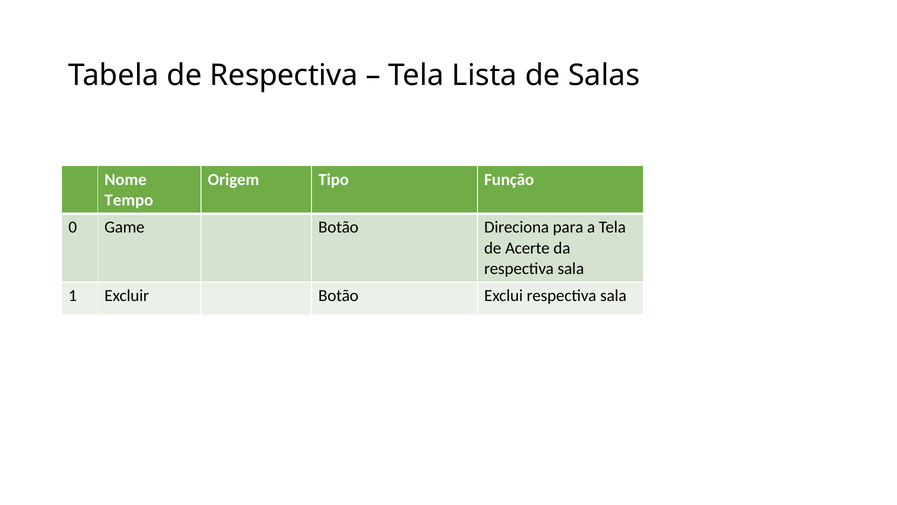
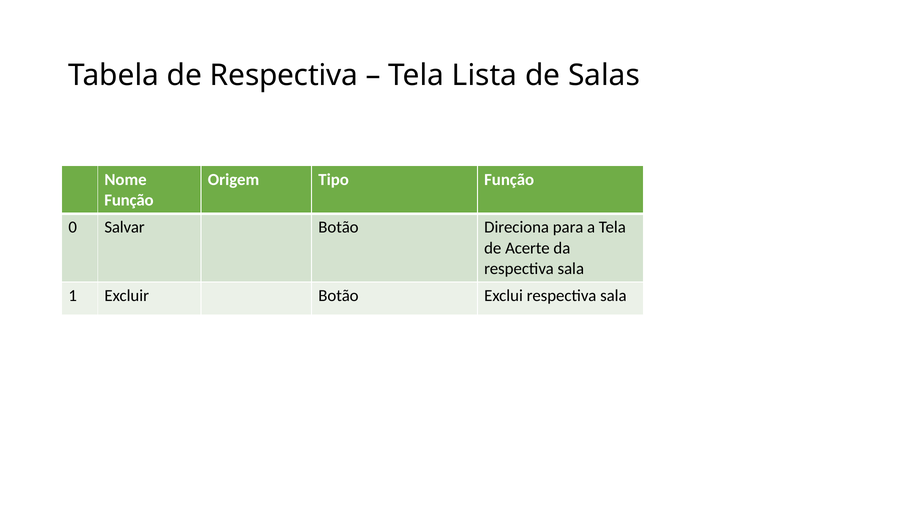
Tempo at (129, 200): Tempo -> Função
Game: Game -> Salvar
